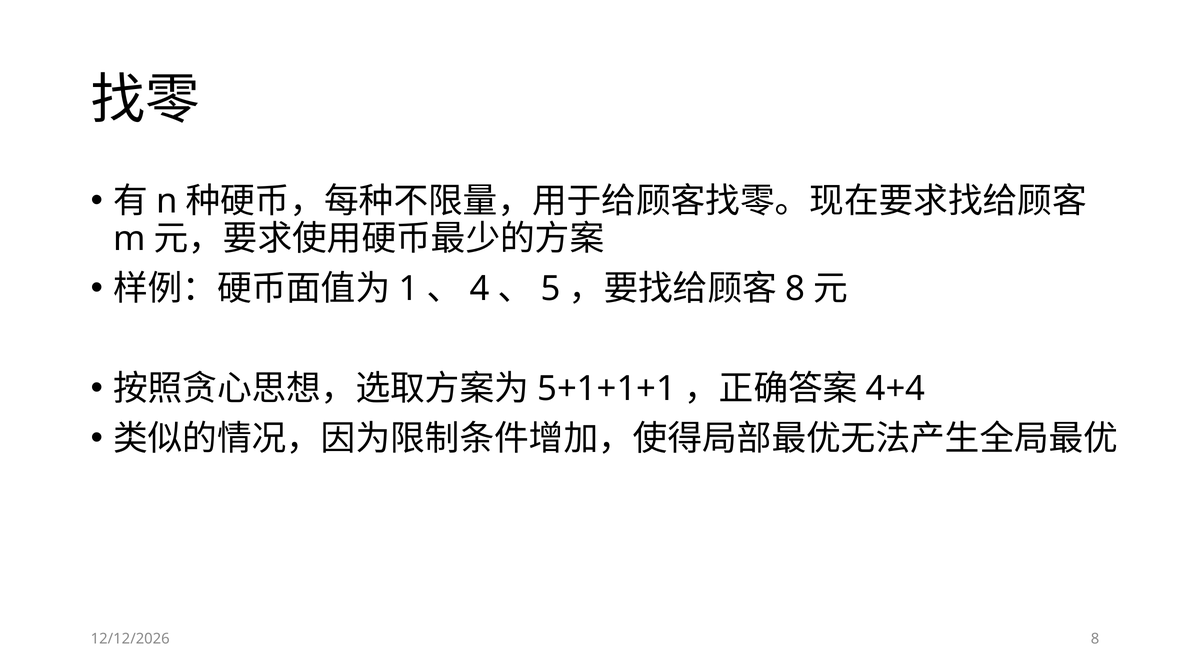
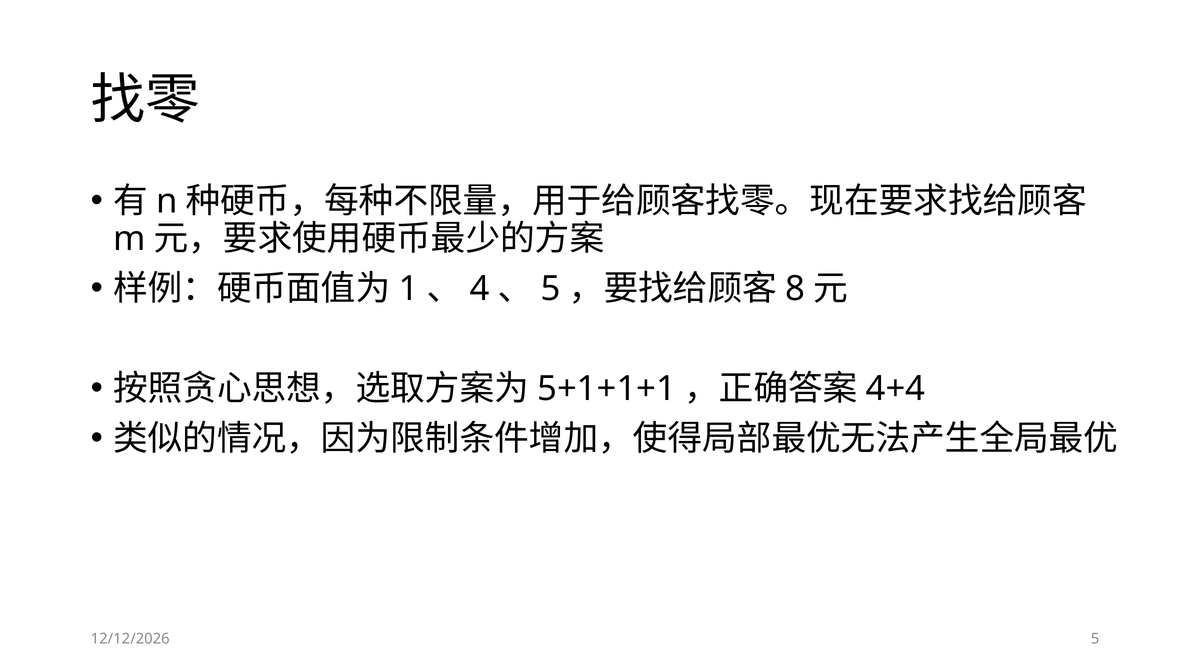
8 at (1095, 638): 8 -> 5
